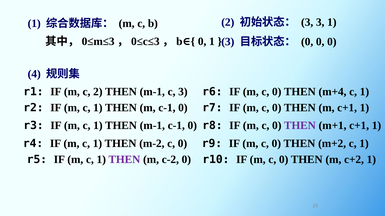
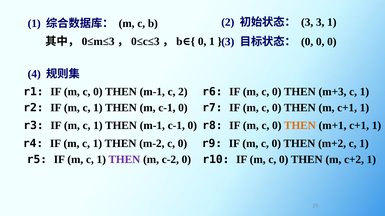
2 at (98, 92): 2 -> 0
c 3: 3 -> 2
m+4: m+4 -> m+3
THEN at (300, 126) colour: purple -> orange
